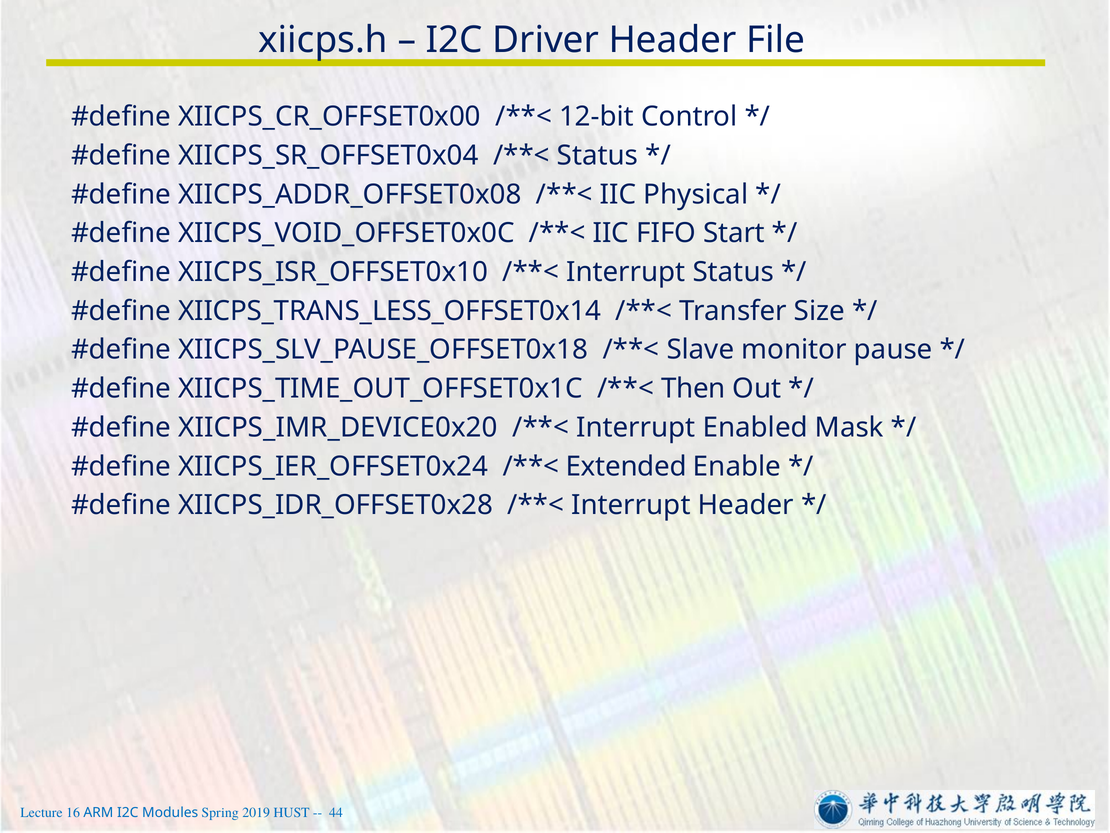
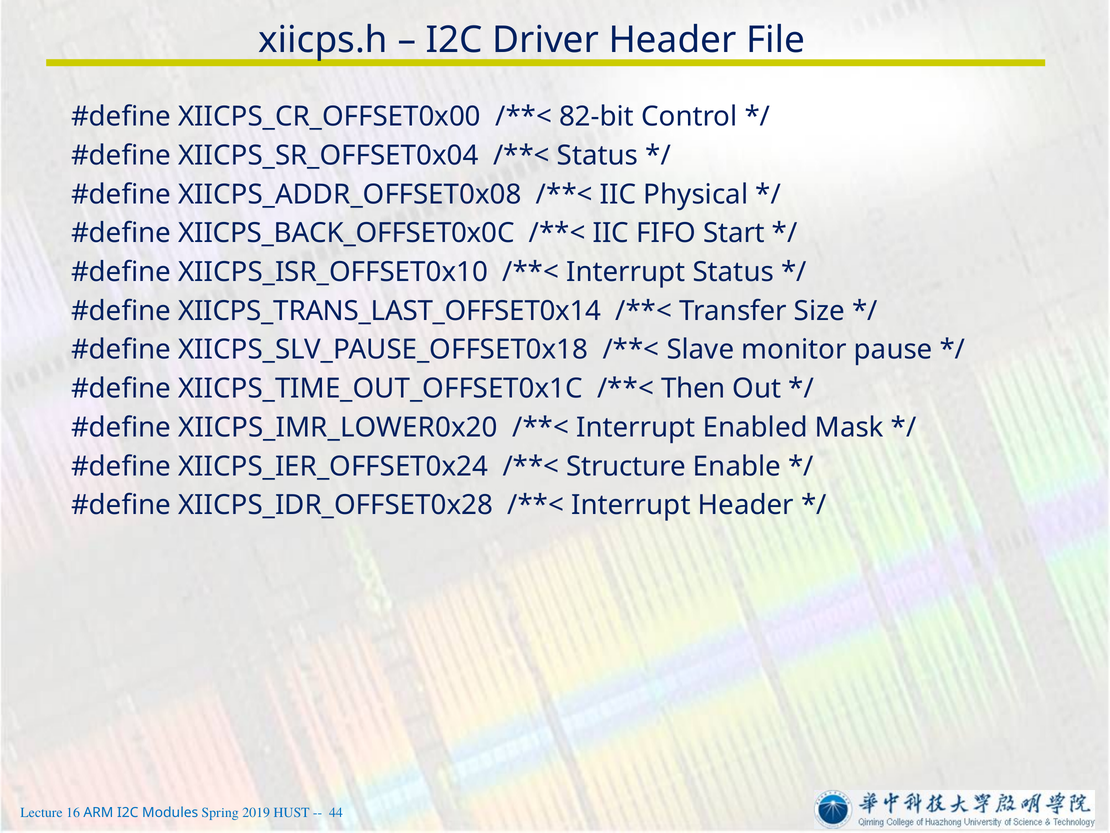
12-bit: 12-bit -> 82-bit
XIICPS_VOID_OFFSET0x0C: XIICPS_VOID_OFFSET0x0C -> XIICPS_BACK_OFFSET0x0C
XIICPS_TRANS_LESS_OFFSET0x14: XIICPS_TRANS_LESS_OFFSET0x14 -> XIICPS_TRANS_LAST_OFFSET0x14
XIICPS_IMR_DEVICE0x20: XIICPS_IMR_DEVICE0x20 -> XIICPS_IMR_LOWER0x20
Extended: Extended -> Structure
